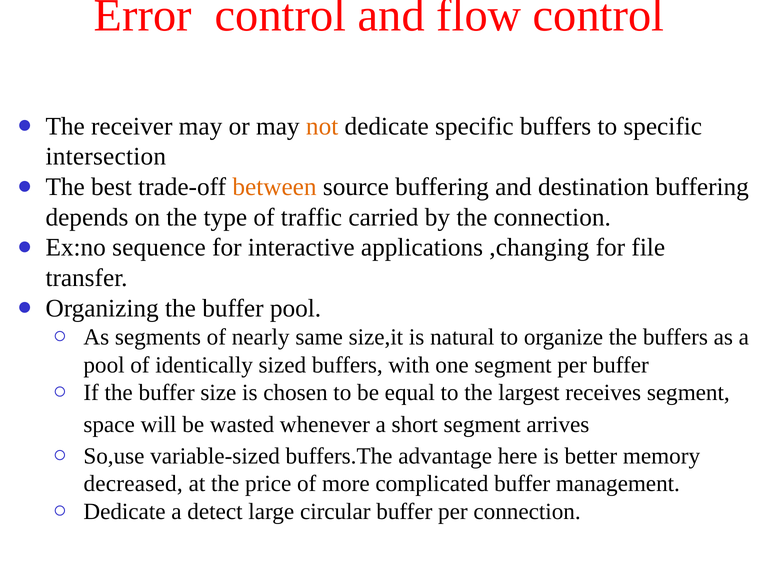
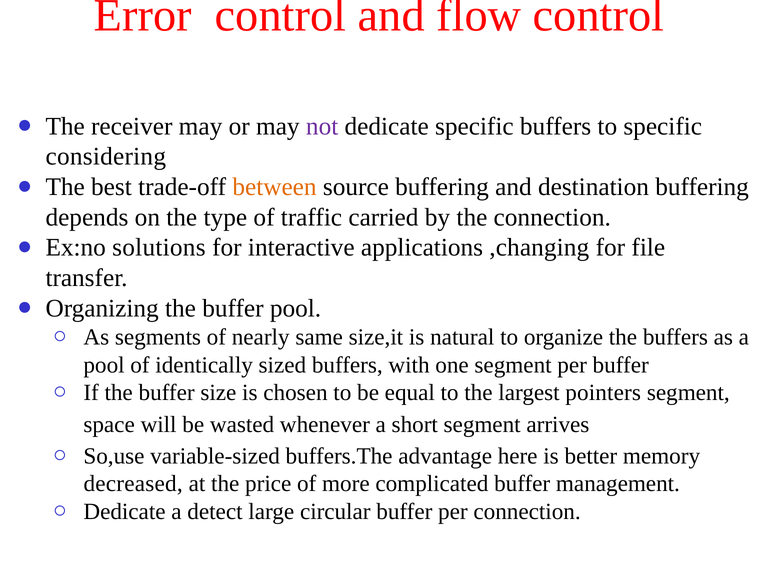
not colour: orange -> purple
intersection: intersection -> considering
sequence: sequence -> solutions
receives: receives -> pointers
